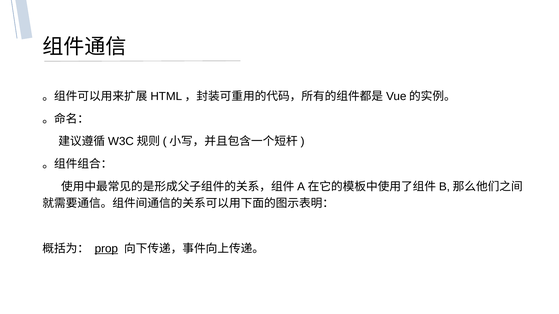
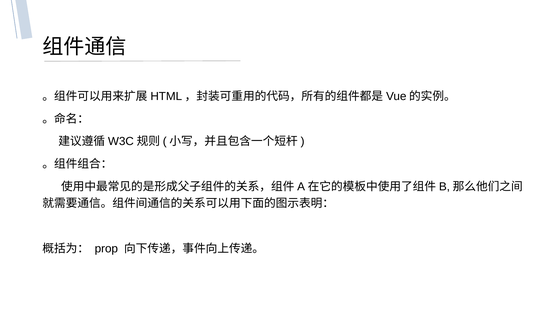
prop underline: present -> none
